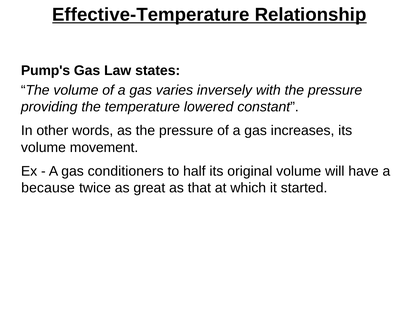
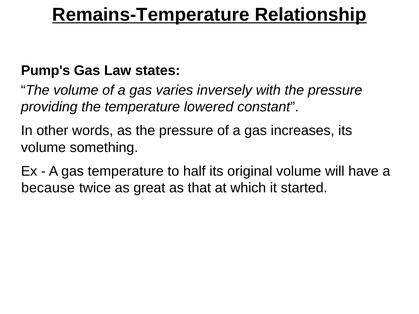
Effective-Temperature: Effective-Temperature -> Remains-Temperature
movement: movement -> something
gas conditioners: conditioners -> temperature
